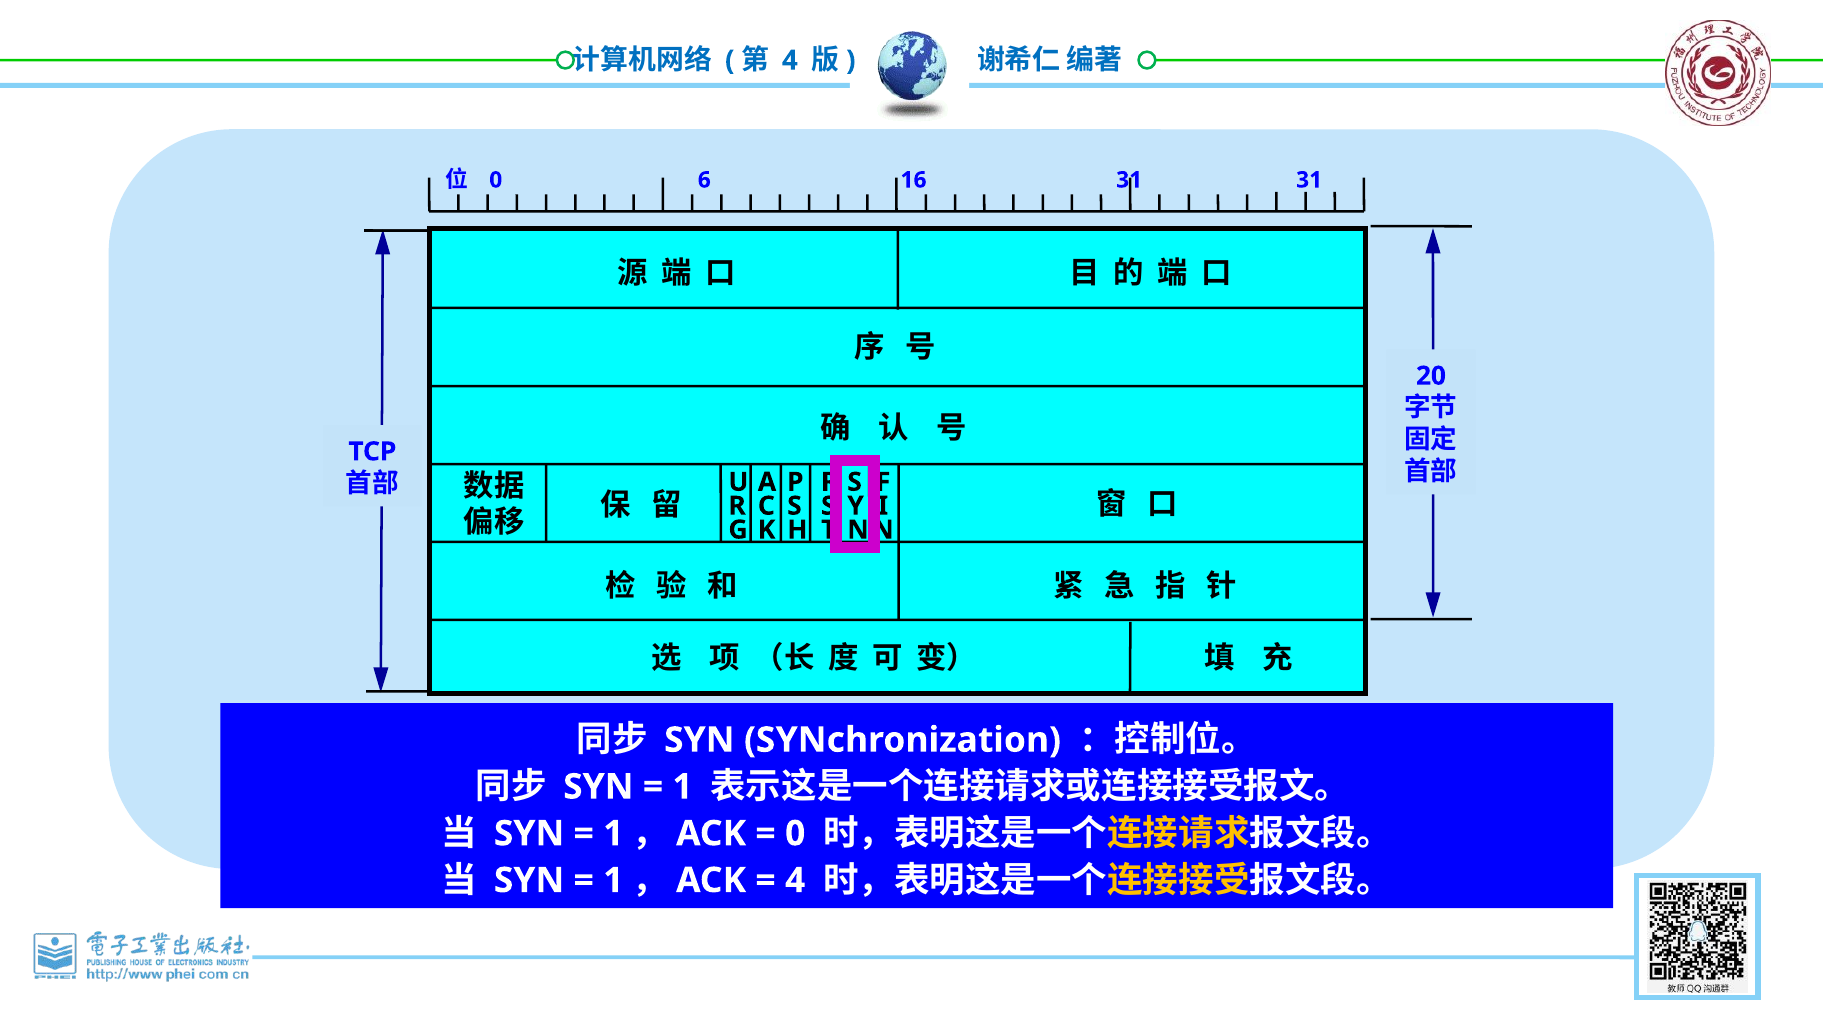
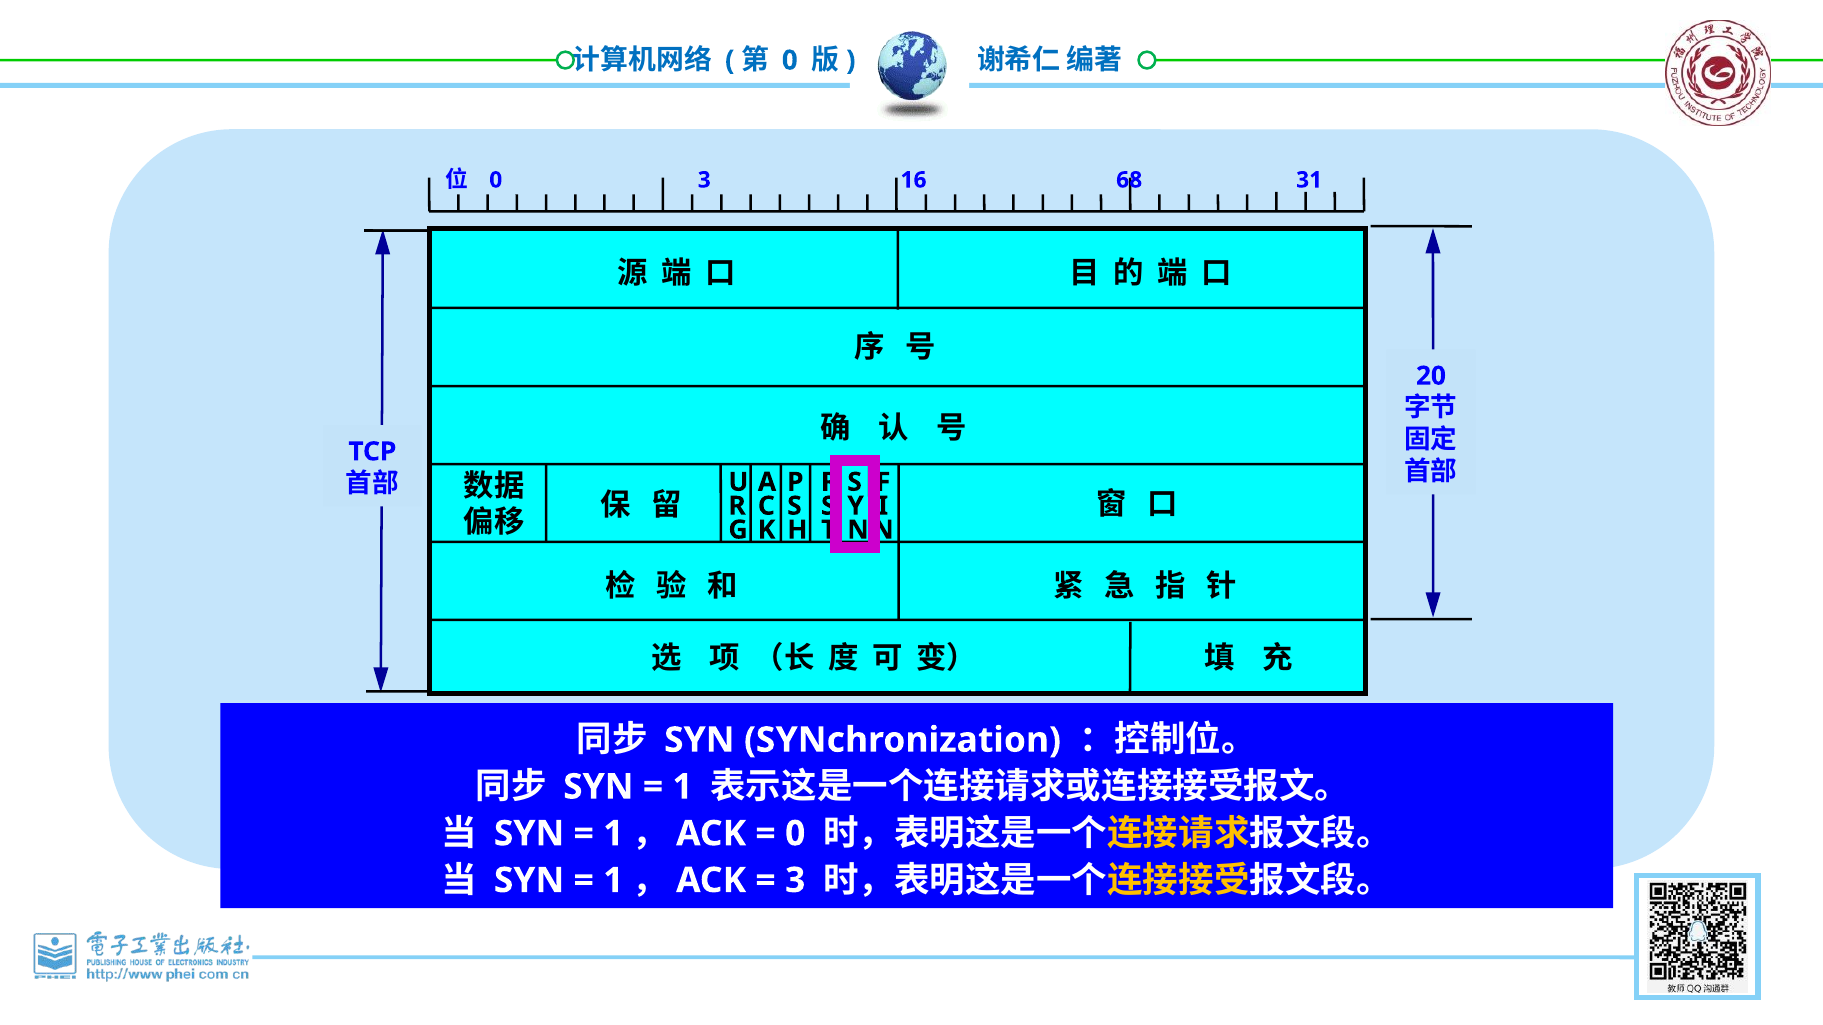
4 at (790, 60): 4 -> 0
0 6: 6 -> 3
16 31: 31 -> 68
4 at (795, 881): 4 -> 3
